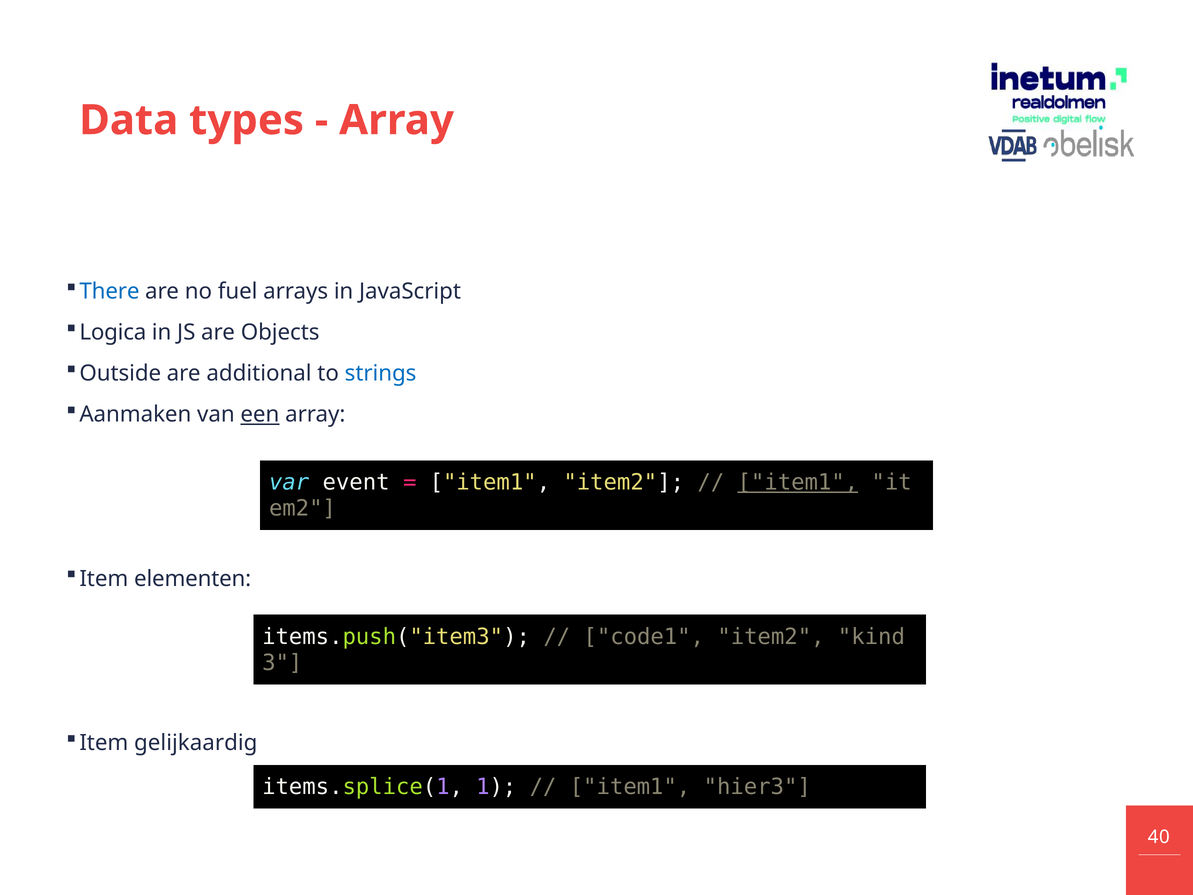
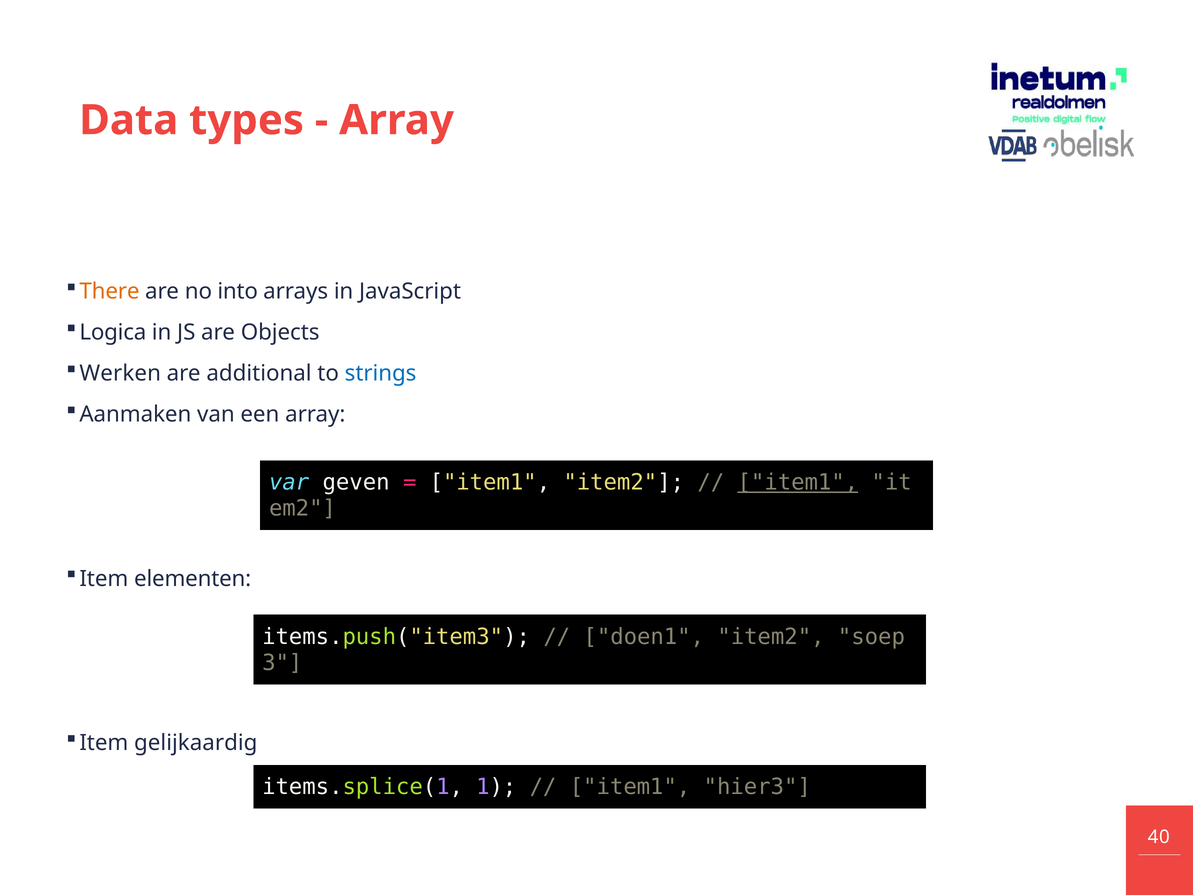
There colour: blue -> orange
fuel: fuel -> into
Outside: Outside -> Werken
een underline: present -> none
event: event -> geven
code1: code1 -> doen1
kind: kind -> soep
